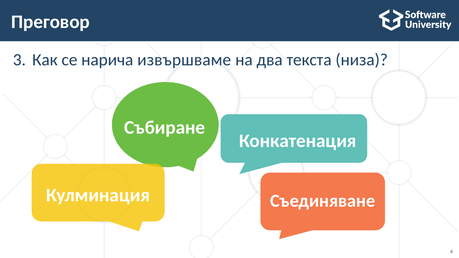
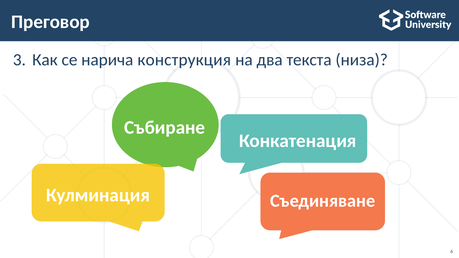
извършваме: извършваме -> конструкция
